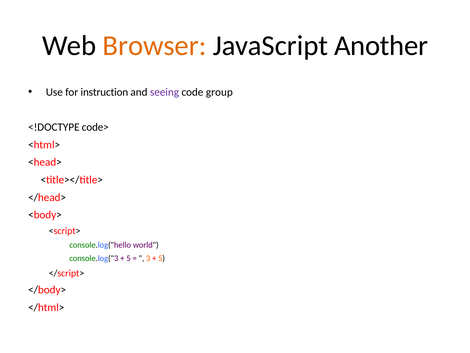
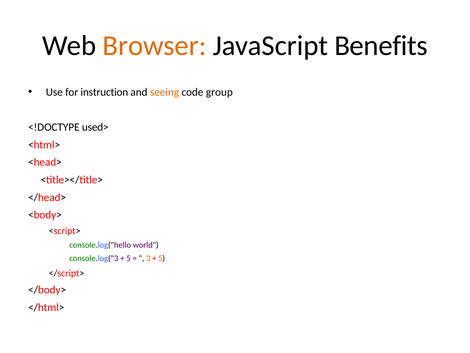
Another: Another -> Benefits
seeing colour: purple -> orange
code>: code> -> used>
